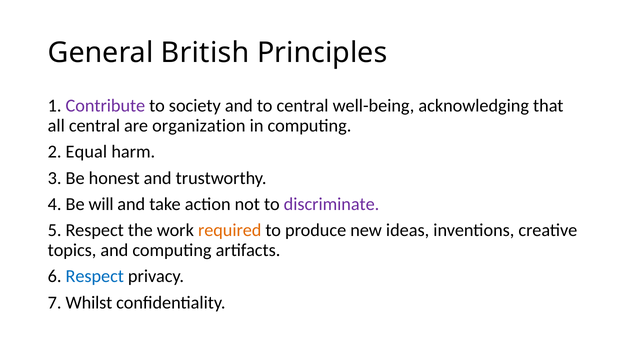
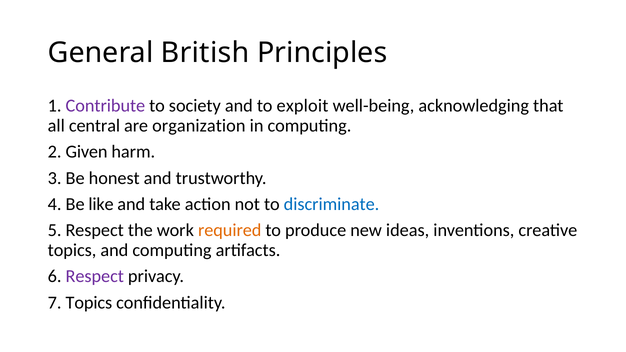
to central: central -> exploit
Equal: Equal -> Given
will: will -> like
discriminate colour: purple -> blue
Respect at (95, 277) colour: blue -> purple
7 Whilst: Whilst -> Topics
